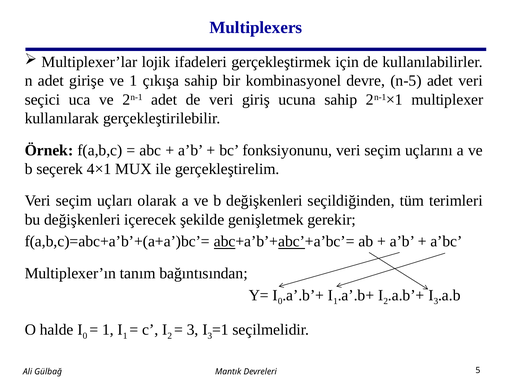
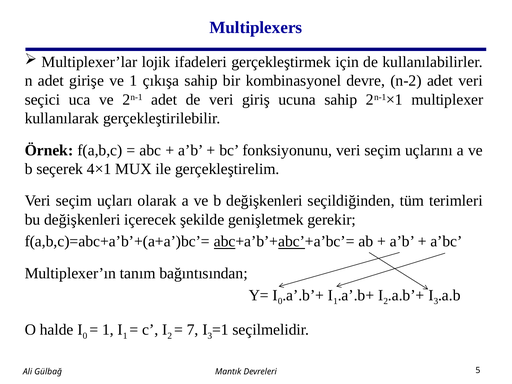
n-5: n-5 -> n-2
3 at (193, 330): 3 -> 7
